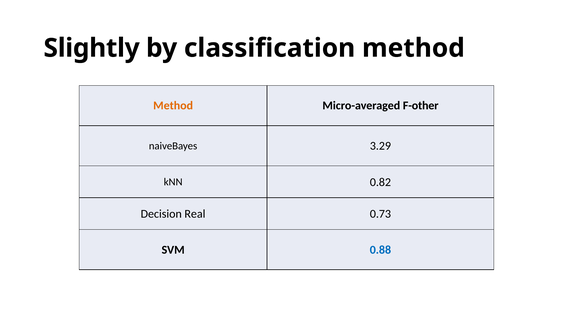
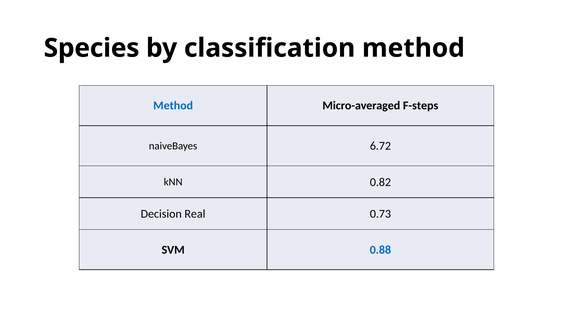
Slightly: Slightly -> Species
Method at (173, 106) colour: orange -> blue
F-other: F-other -> F-steps
3.29: 3.29 -> 6.72
